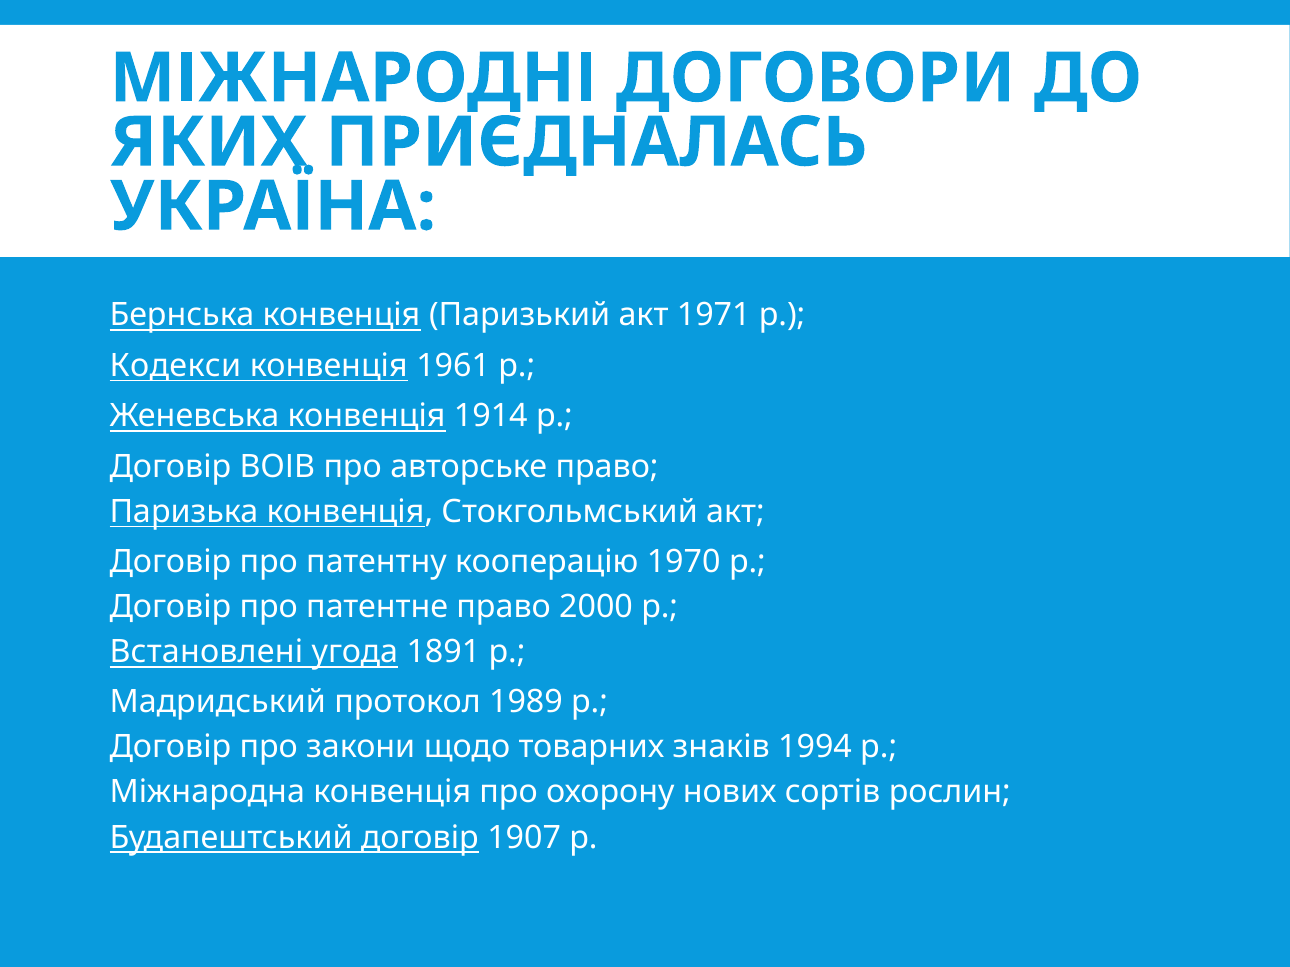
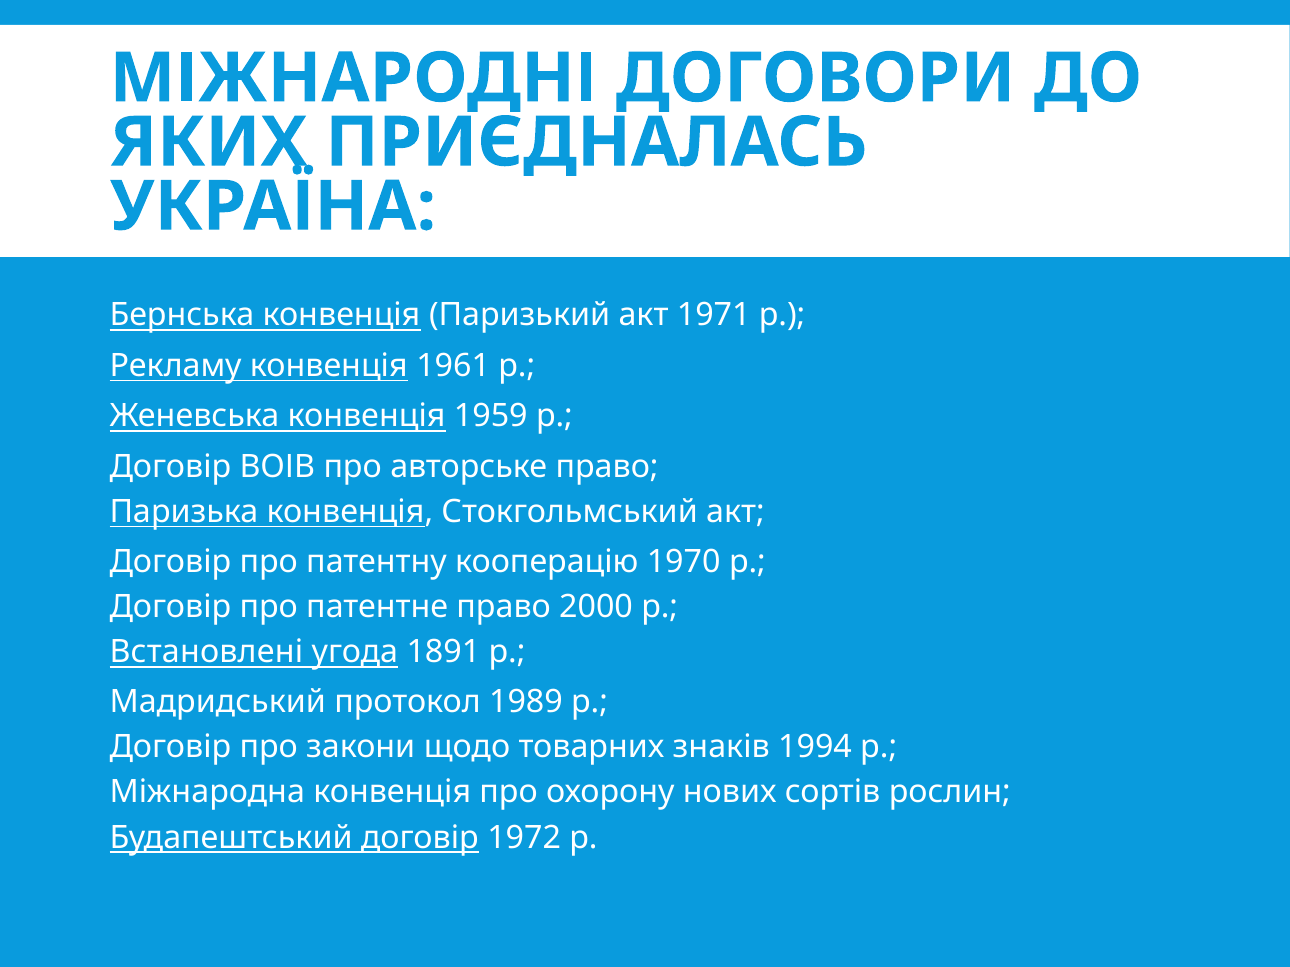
Кодекси: Кодекси -> Рекламу
1914: 1914 -> 1959
1907: 1907 -> 1972
